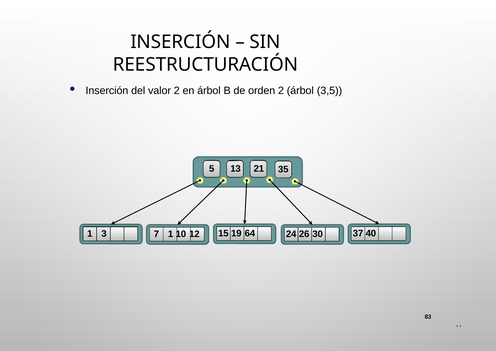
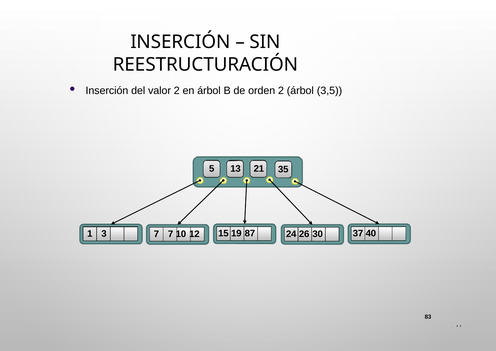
7 1: 1 -> 7
64: 64 -> 87
